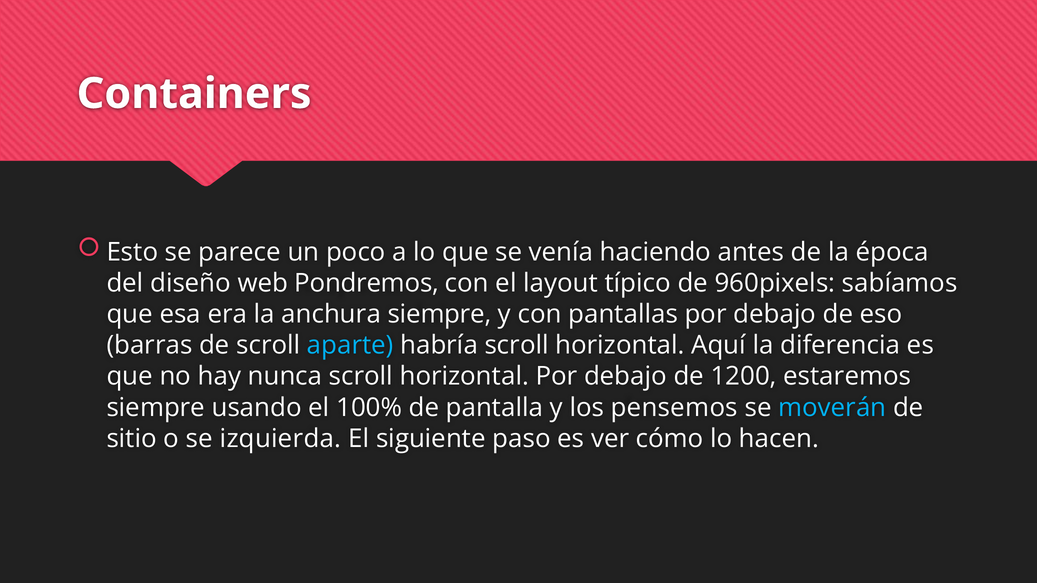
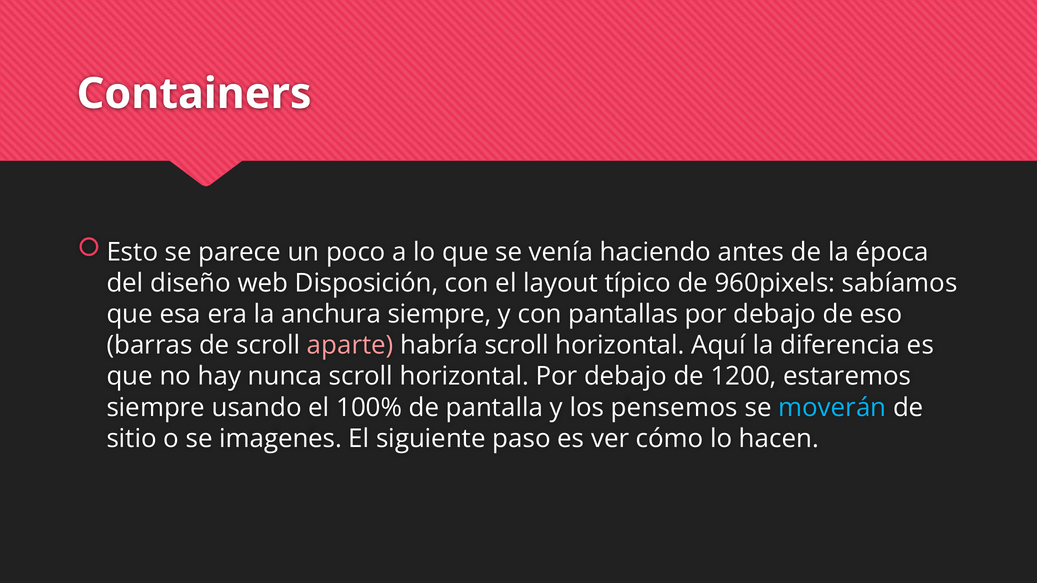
Pondremos: Pondremos -> Disposición
aparte colour: light blue -> pink
izquierda: izquierda -> imagenes
